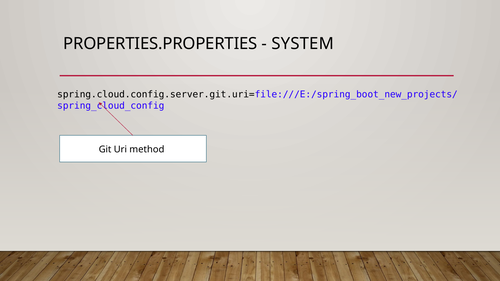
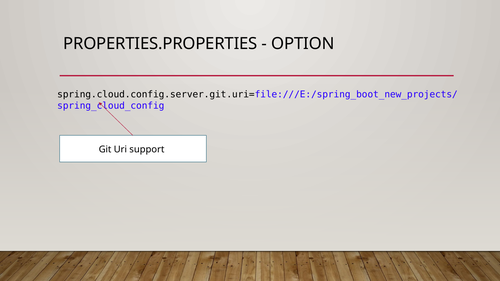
SYSTEM: SYSTEM -> OPTION
method: method -> support
